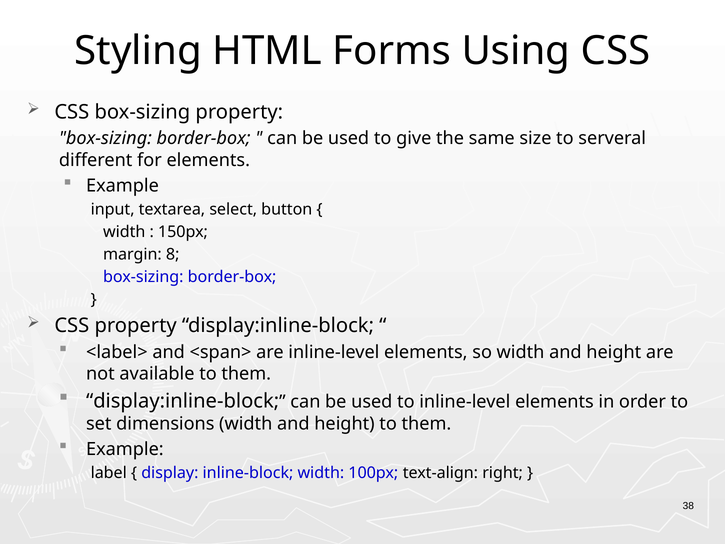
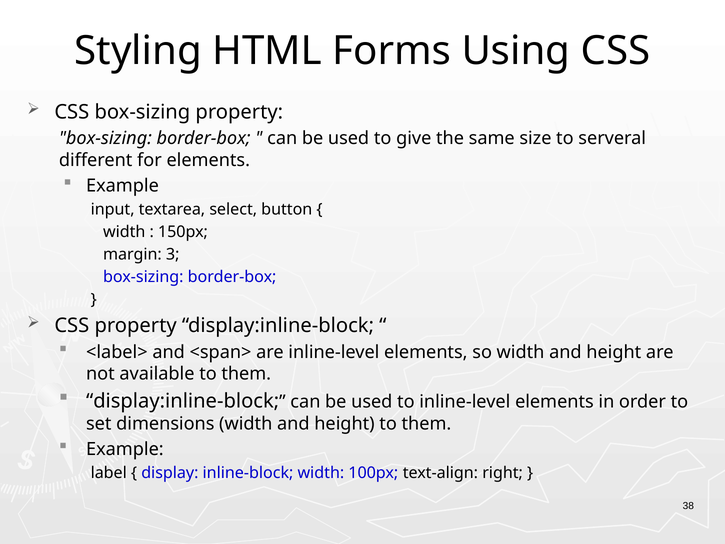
8: 8 -> 3
